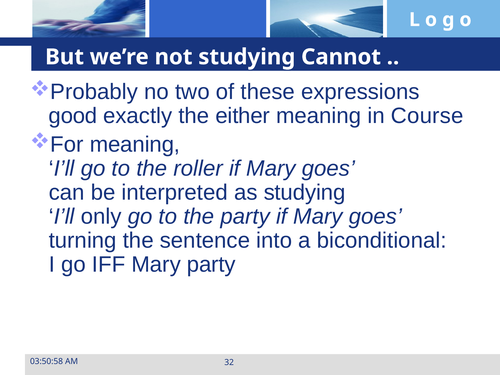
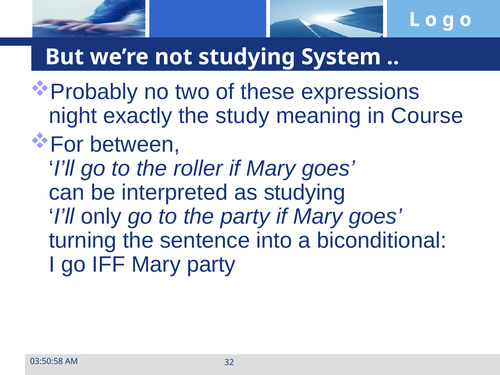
Cannot: Cannot -> System
good: good -> night
either: either -> study
meaning at (135, 144): meaning -> between
